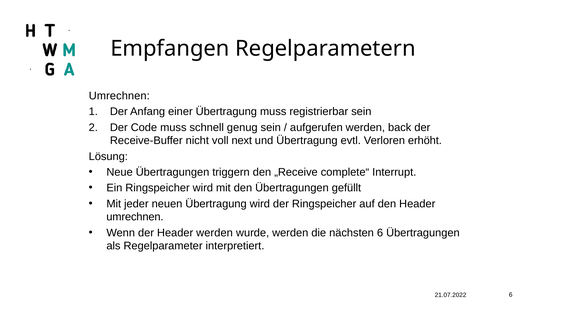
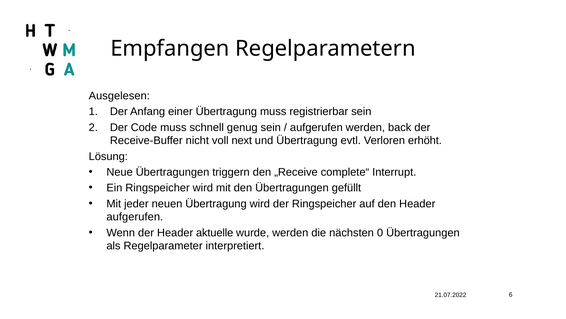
Umrechnen at (119, 96): Umrechnen -> Ausgelesen
umrechnen at (135, 217): umrechnen -> aufgerufen
Header werden: werden -> aktuelle
nächsten 6: 6 -> 0
